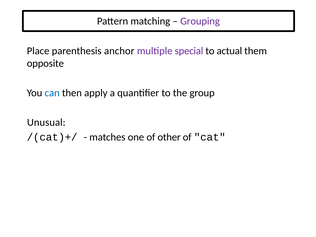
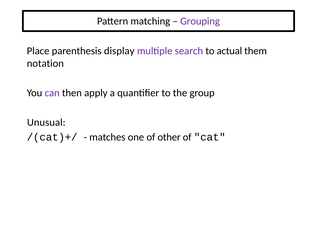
anchor: anchor -> display
special: special -> search
opposite: opposite -> notation
can colour: blue -> purple
